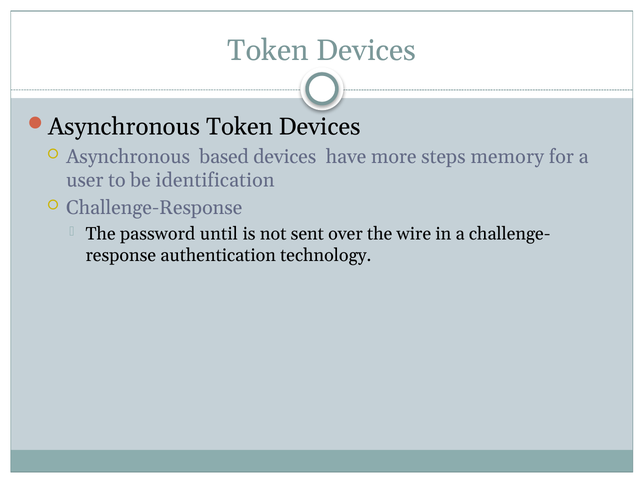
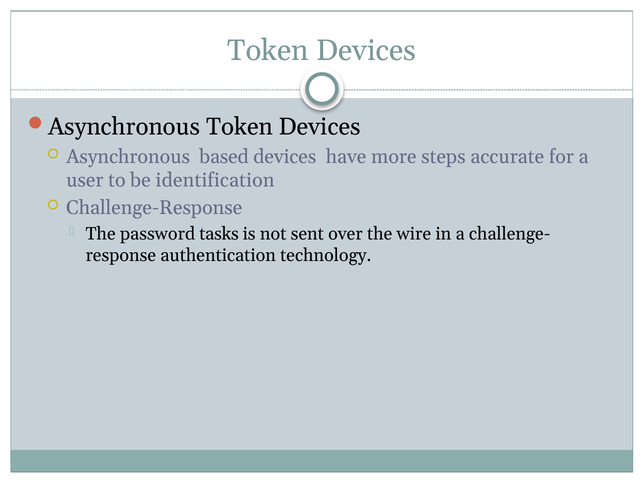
memory: memory -> accurate
until: until -> tasks
